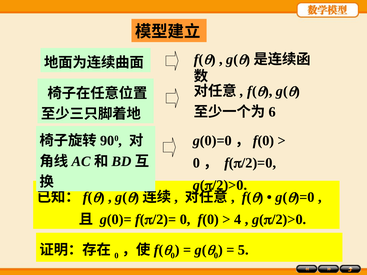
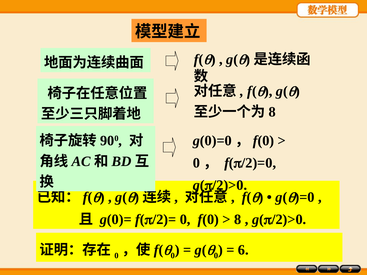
6 at (272, 112): 6 -> 8
4 at (238, 220): 4 -> 8
5: 5 -> 6
